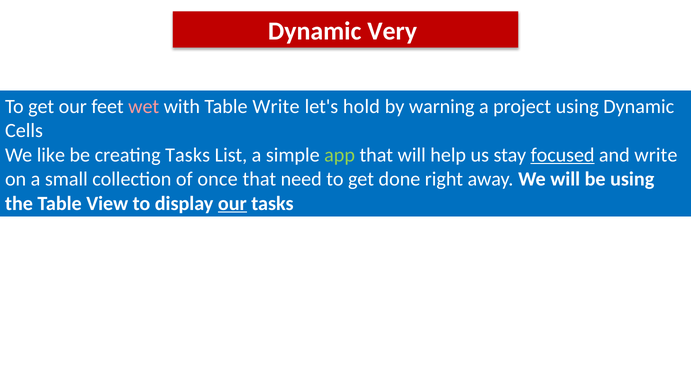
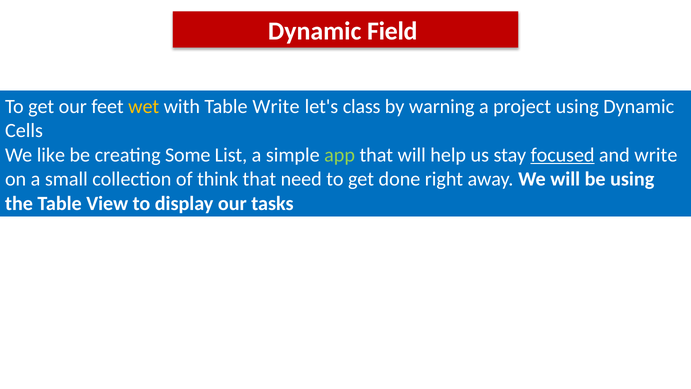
Very: Very -> Field
wet colour: pink -> yellow
hold: hold -> class
creating Tasks: Tasks -> Some
once: once -> think
our at (232, 203) underline: present -> none
